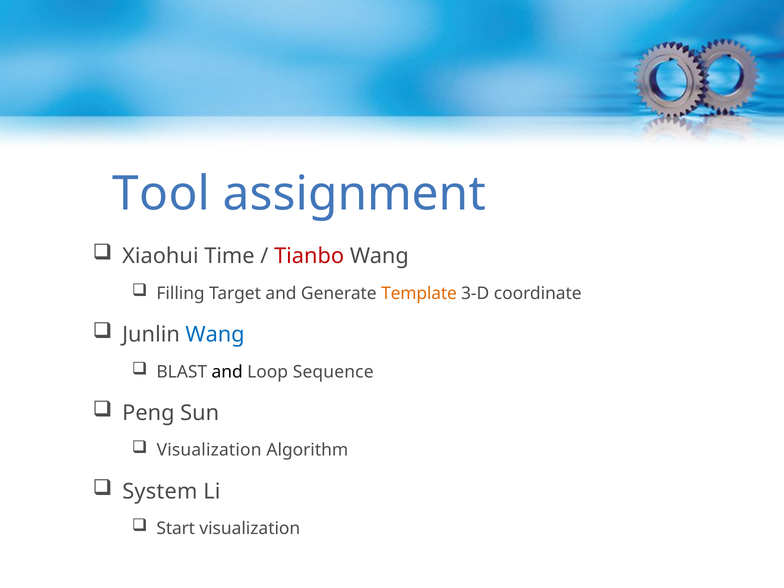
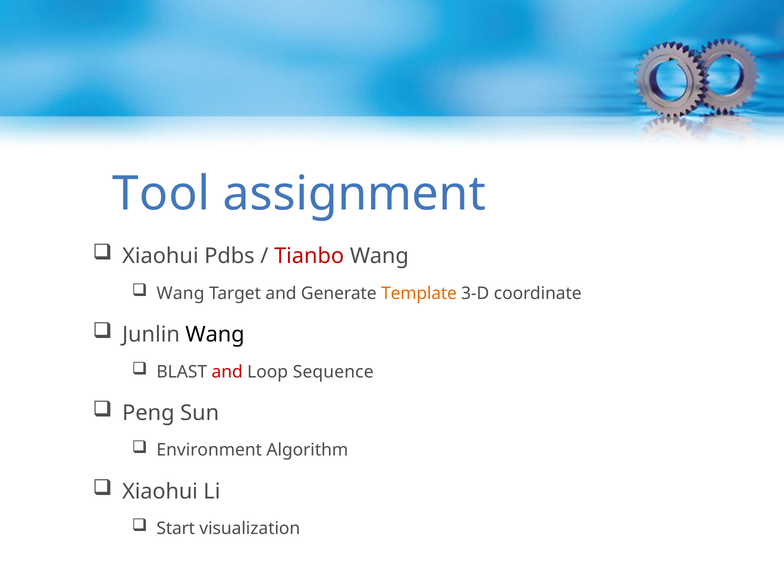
Time: Time -> Pdbs
Filling at (181, 293): Filling -> Wang
Wang at (215, 335) colour: blue -> black
and at (227, 372) colour: black -> red
Visualization at (209, 450): Visualization -> Environment
System at (160, 491): System -> Xiaohui
